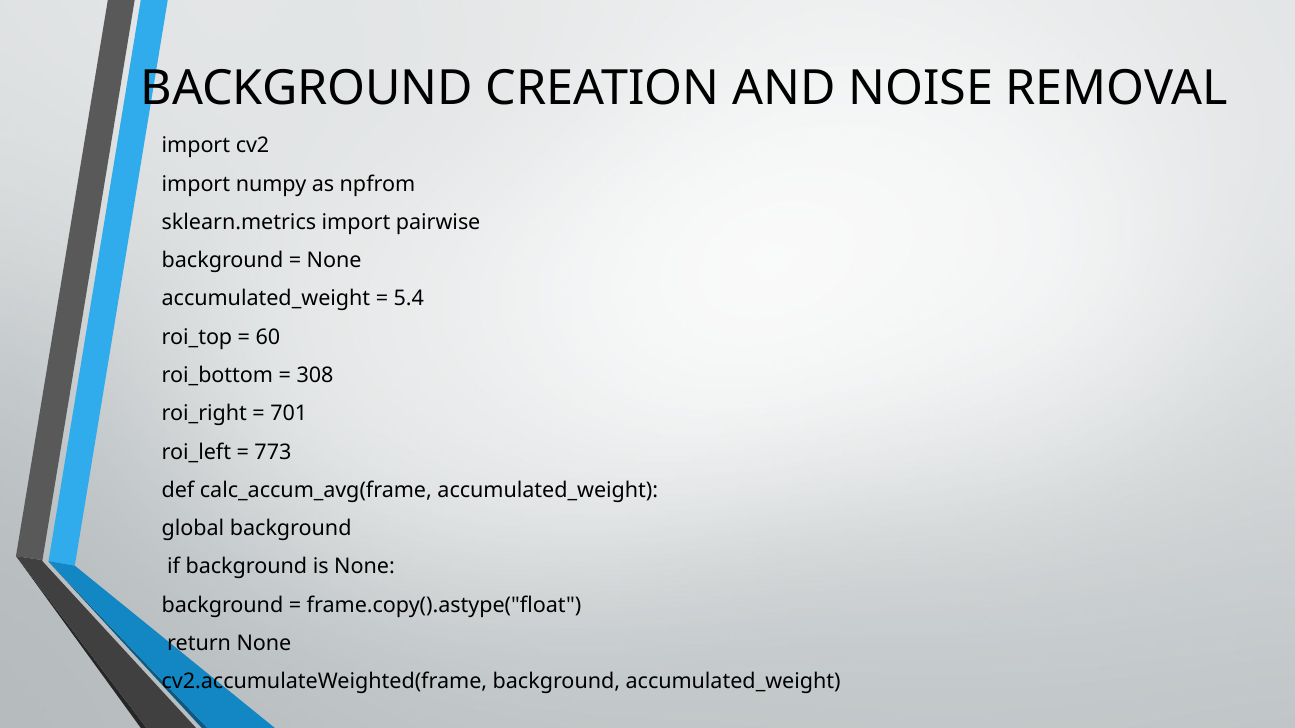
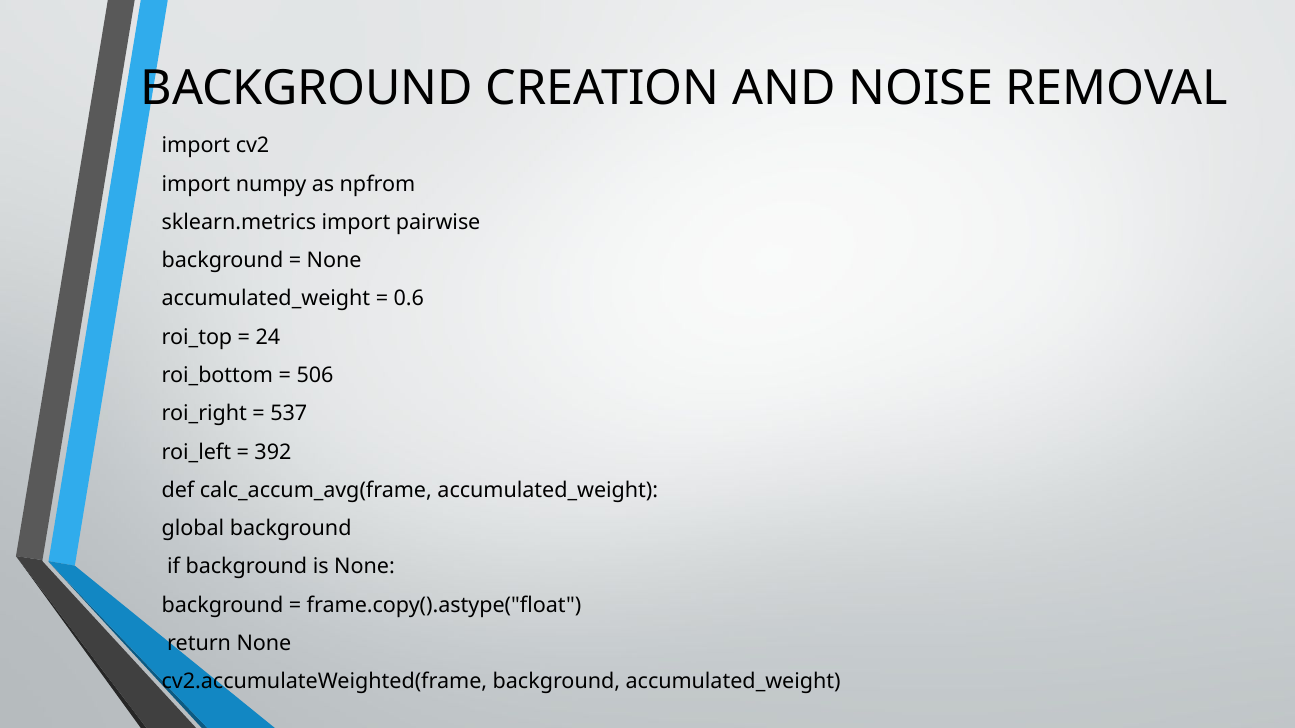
5.4: 5.4 -> 0.6
60: 60 -> 24
308: 308 -> 506
701: 701 -> 537
773: 773 -> 392
